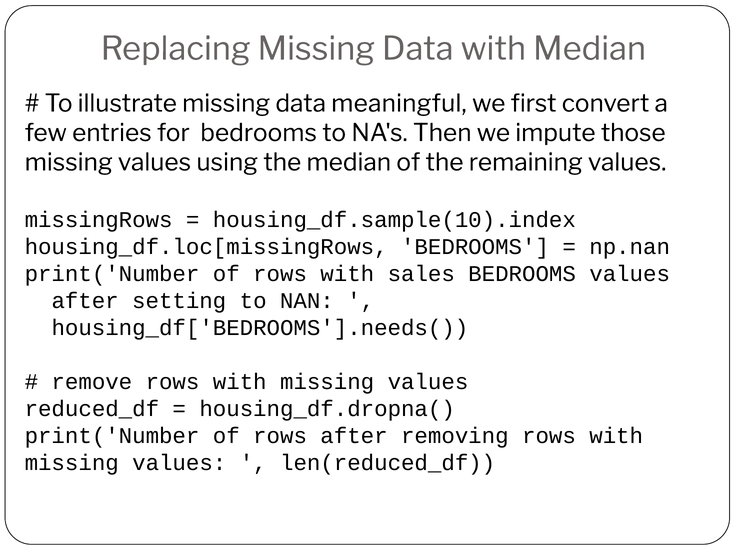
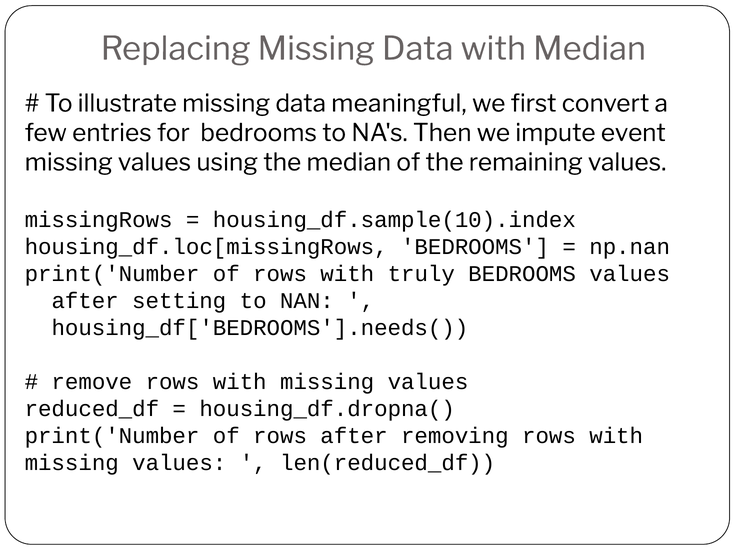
those: those -> event
sales: sales -> truly
